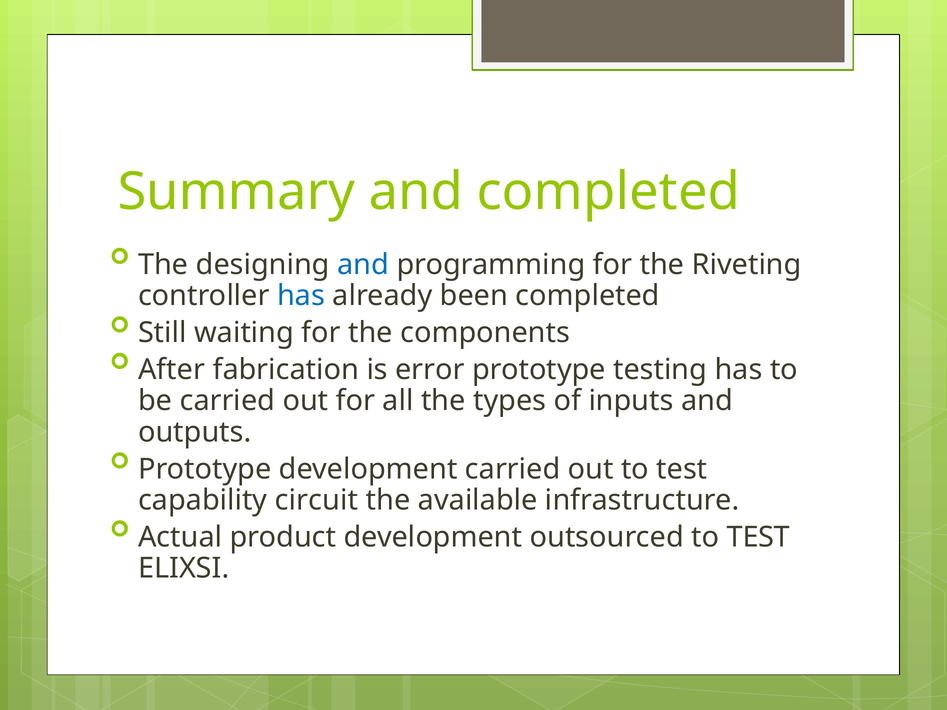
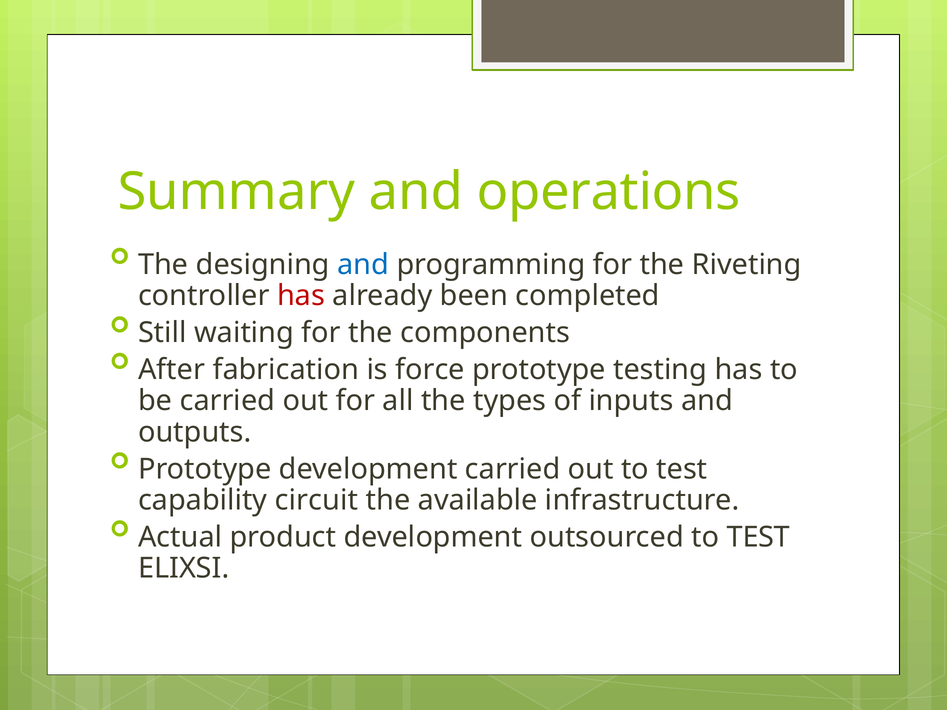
and completed: completed -> operations
has at (301, 296) colour: blue -> red
error: error -> force
